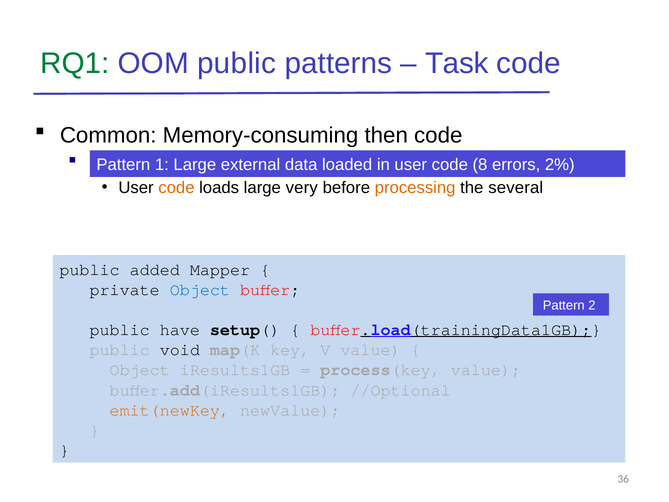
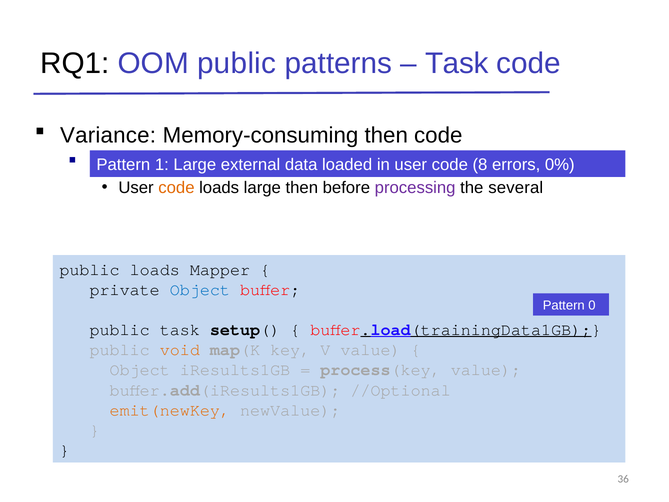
RQ1 colour: green -> black
Common: Common -> Variance
2%: 2% -> 0%
large very: very -> then
processing colour: orange -> purple
public added: added -> loads
2: 2 -> 0
public have: have -> task
void colour: black -> orange
